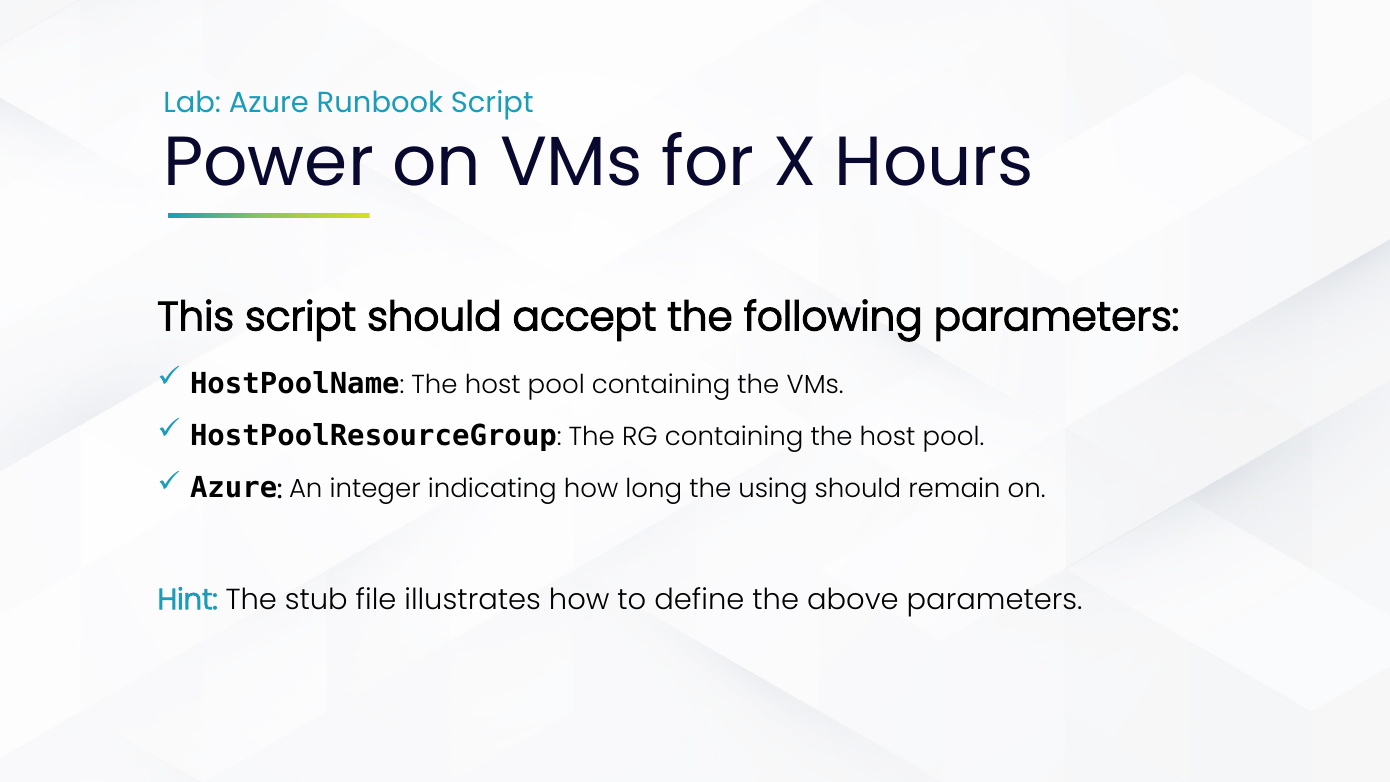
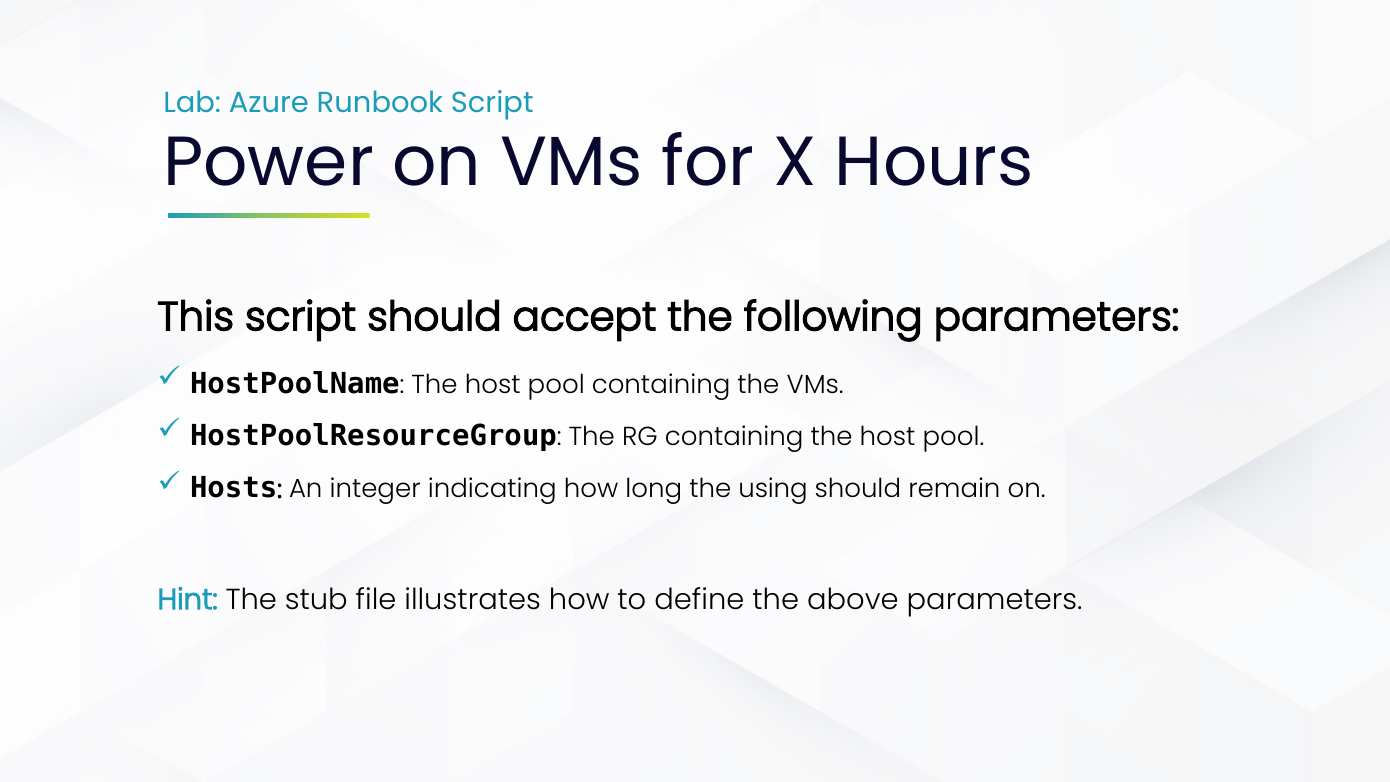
Azure at (234, 488): Azure -> Hosts
